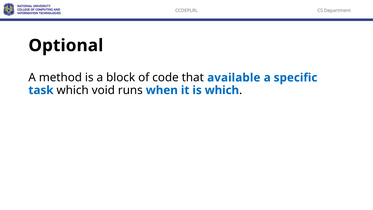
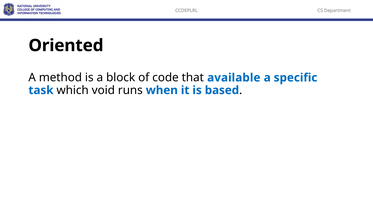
Optional: Optional -> Oriented
is which: which -> based
